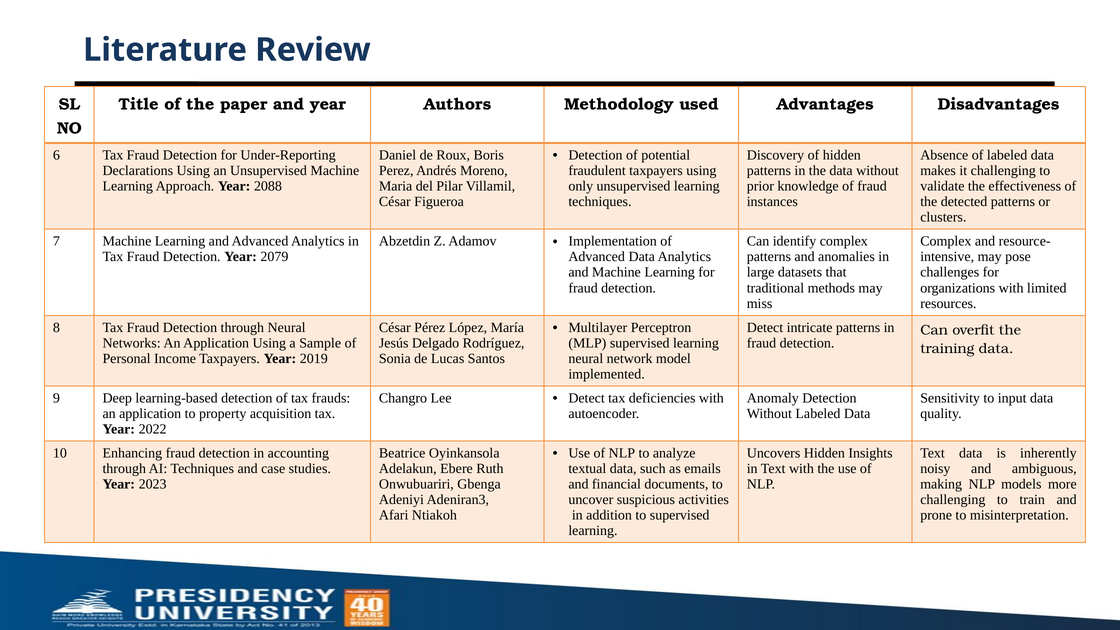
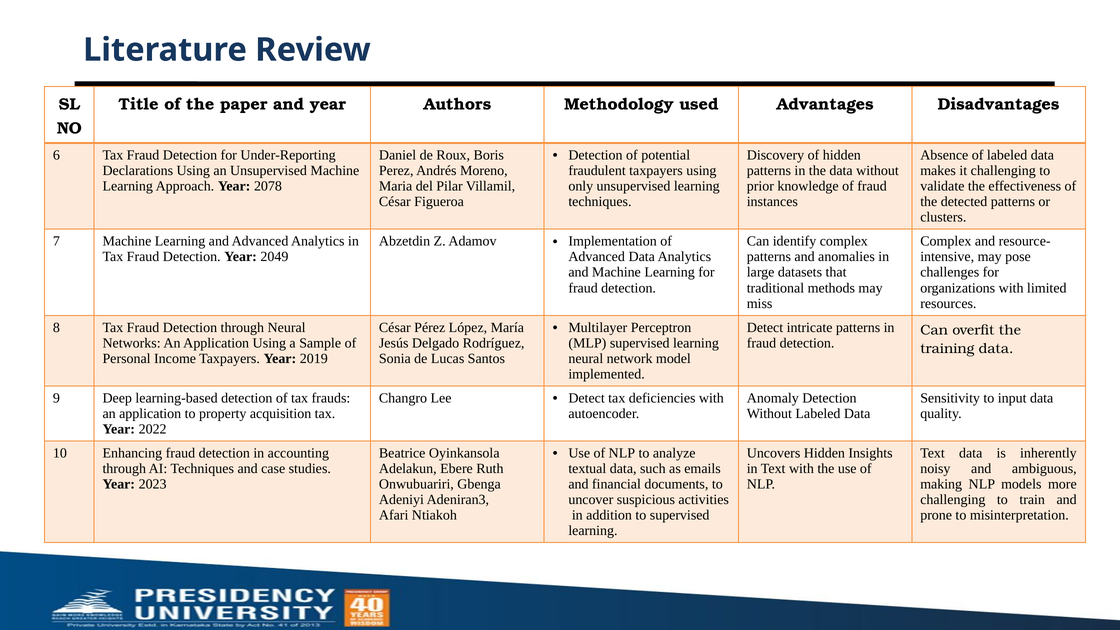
2088: 2088 -> 2078
2079: 2079 -> 2049
